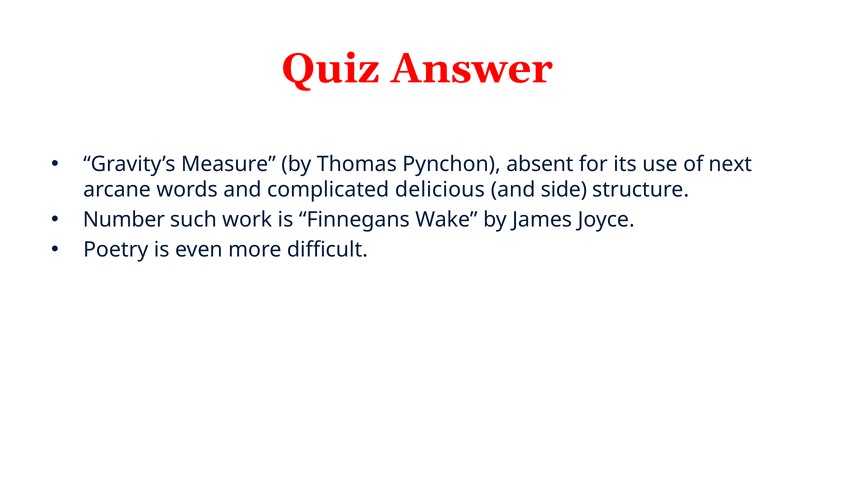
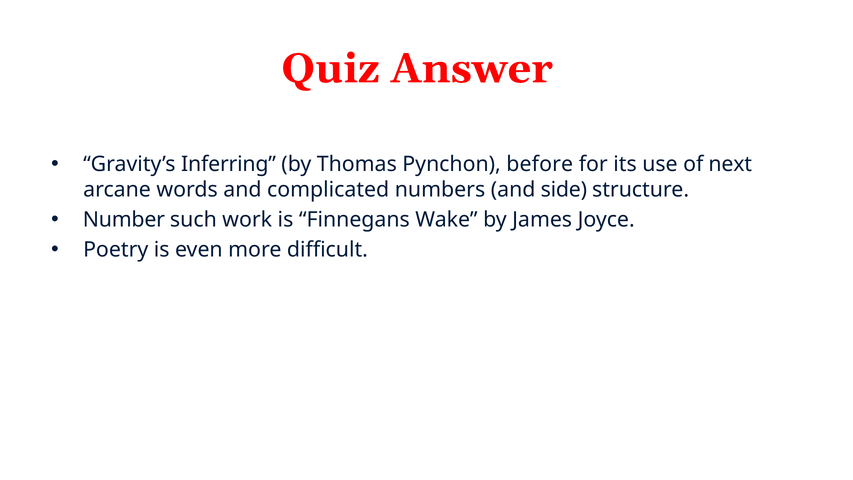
Measure: Measure -> Inferring
absent: absent -> before
delicious: delicious -> numbers
